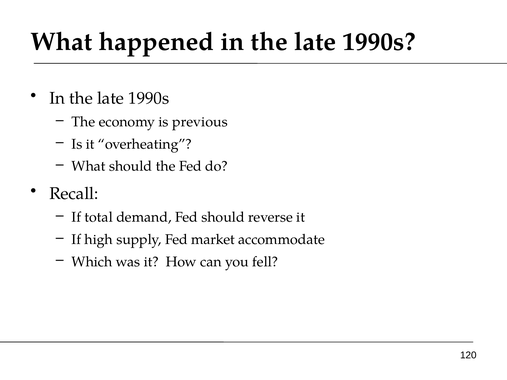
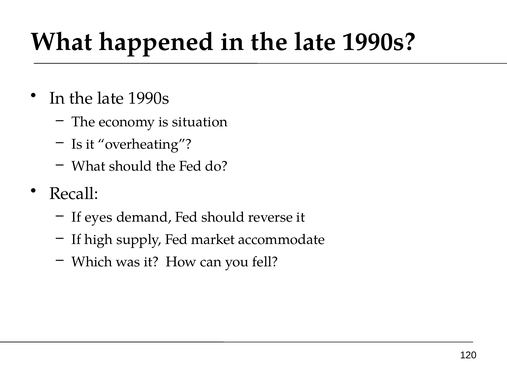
previous: previous -> situation
total: total -> eyes
